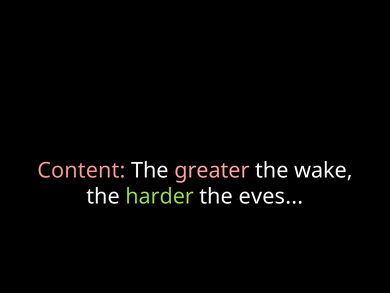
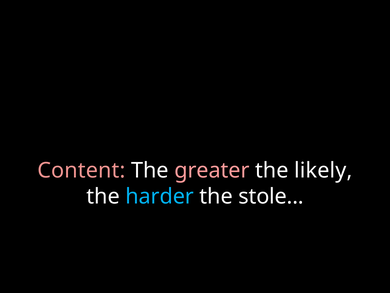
wake: wake -> likely
harder colour: light green -> light blue
eves: eves -> stole
